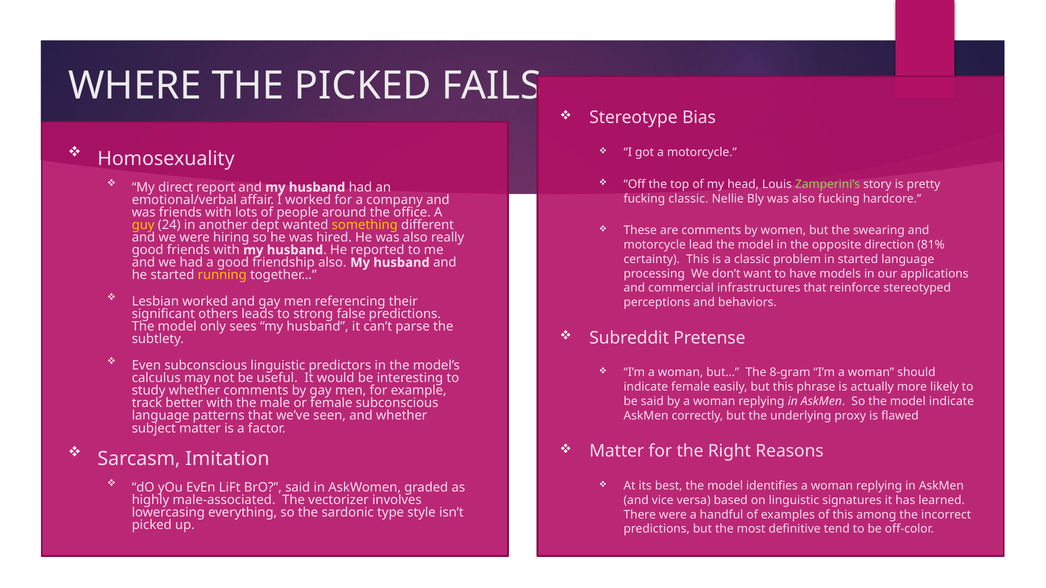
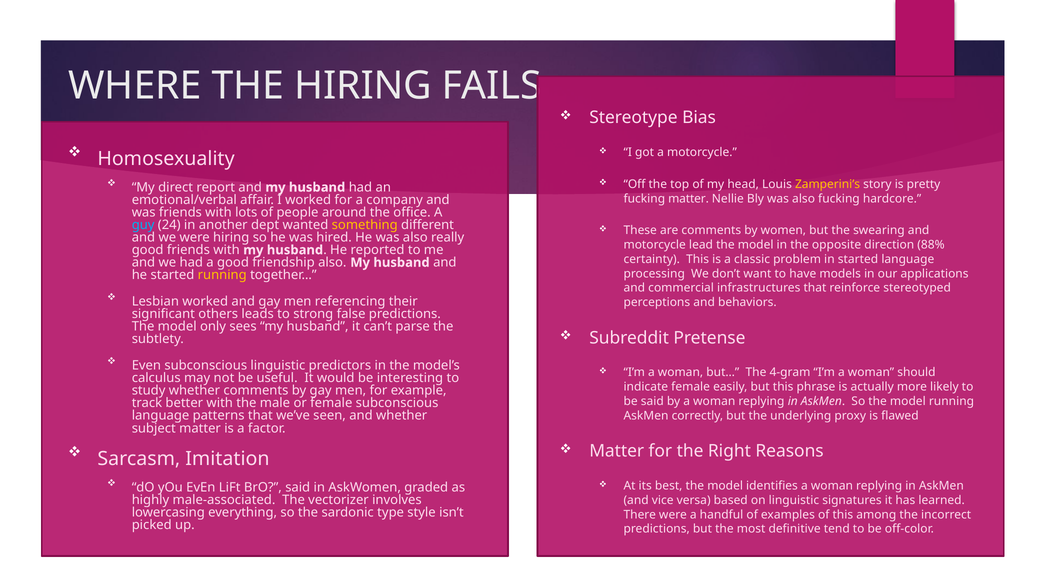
THE PICKED: PICKED -> HIRING
Zamperini’s colour: light green -> yellow
fucking classic: classic -> matter
guy colour: yellow -> light blue
81%: 81% -> 88%
8-gram: 8-gram -> 4-gram
model indicate: indicate -> running
